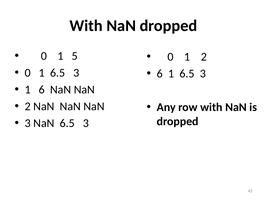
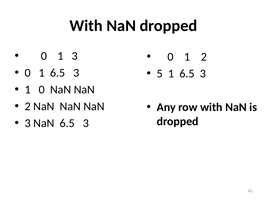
1 5: 5 -> 3
6 at (160, 74): 6 -> 5
1 6: 6 -> 0
